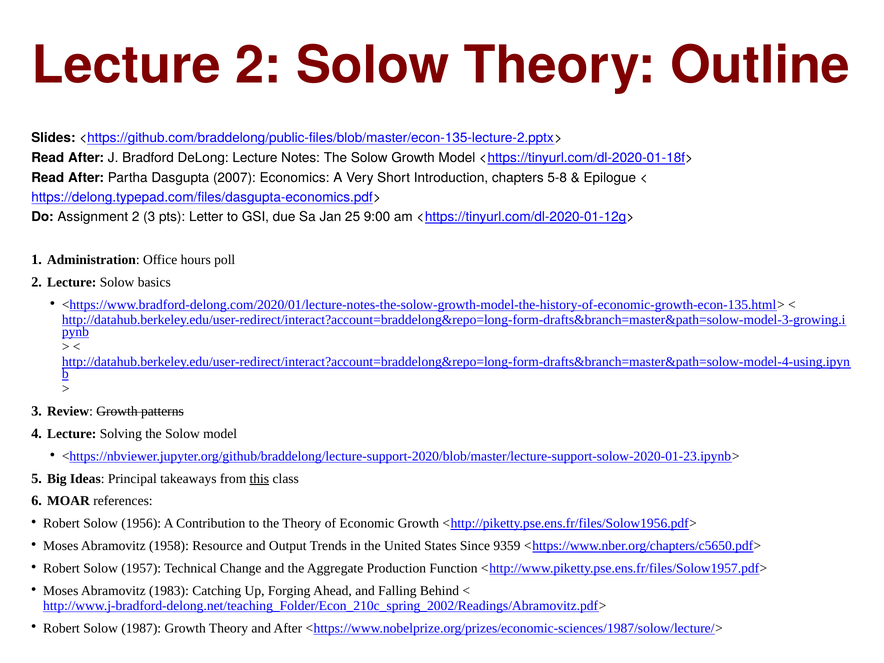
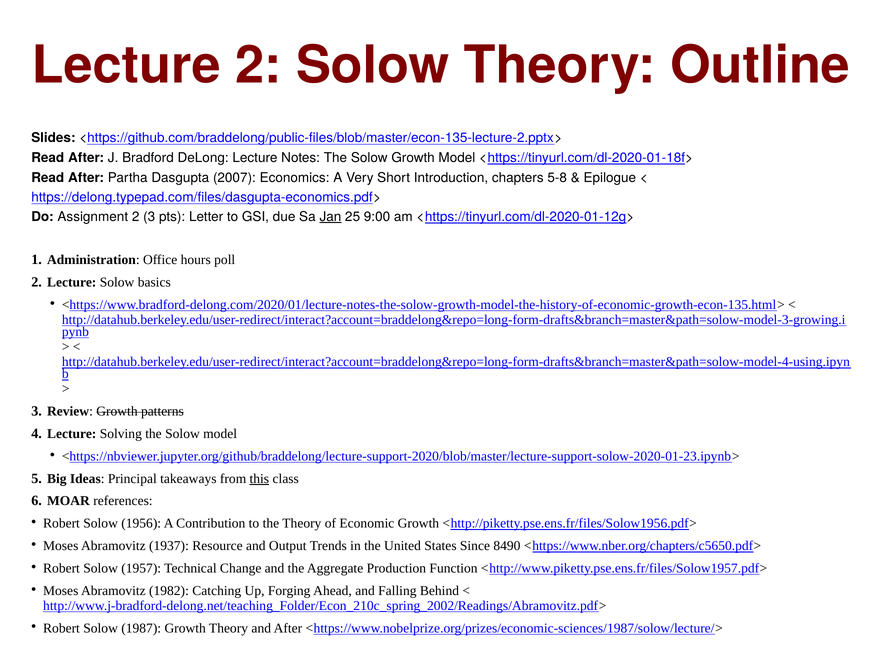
Jan underline: none -> present
1958: 1958 -> 1937
9359: 9359 -> 8490
1983: 1983 -> 1982
